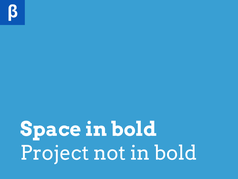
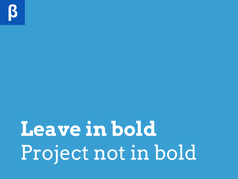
Space: Space -> Leave
